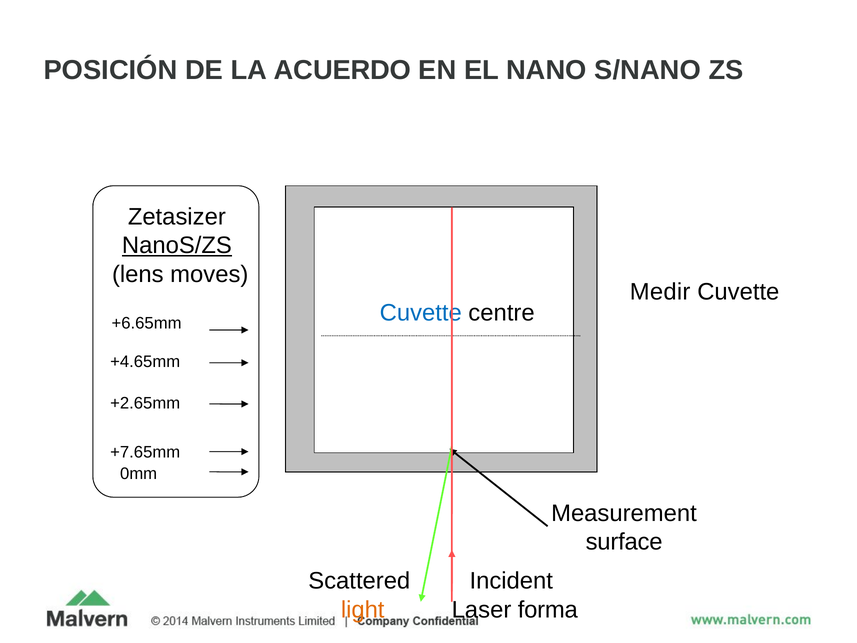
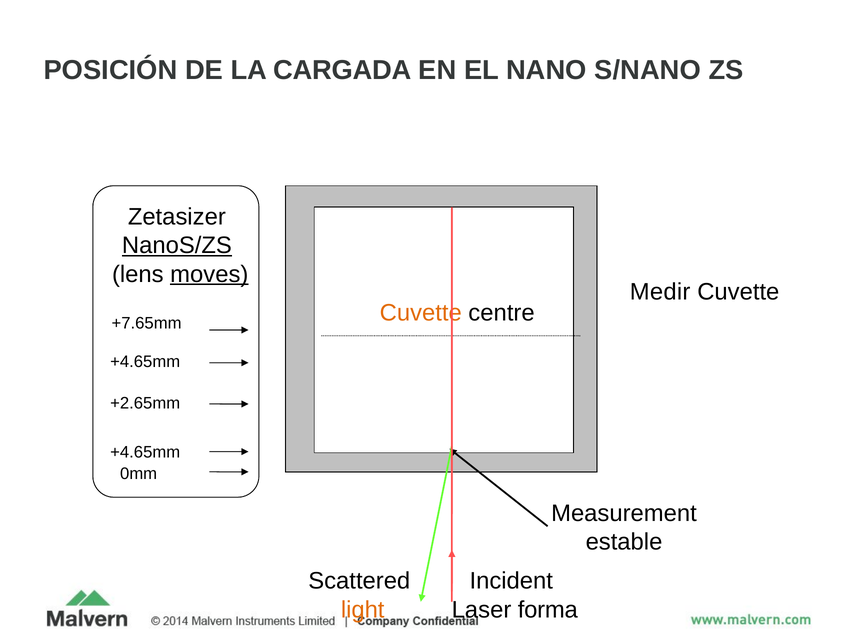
ACUERDO: ACUERDO -> CARGADA
moves underline: none -> present
Cuvette at (421, 313) colour: blue -> orange
+6.65mm: +6.65mm -> +7.65mm
+7.65mm at (145, 452): +7.65mm -> +4.65mm
surface: surface -> estable
